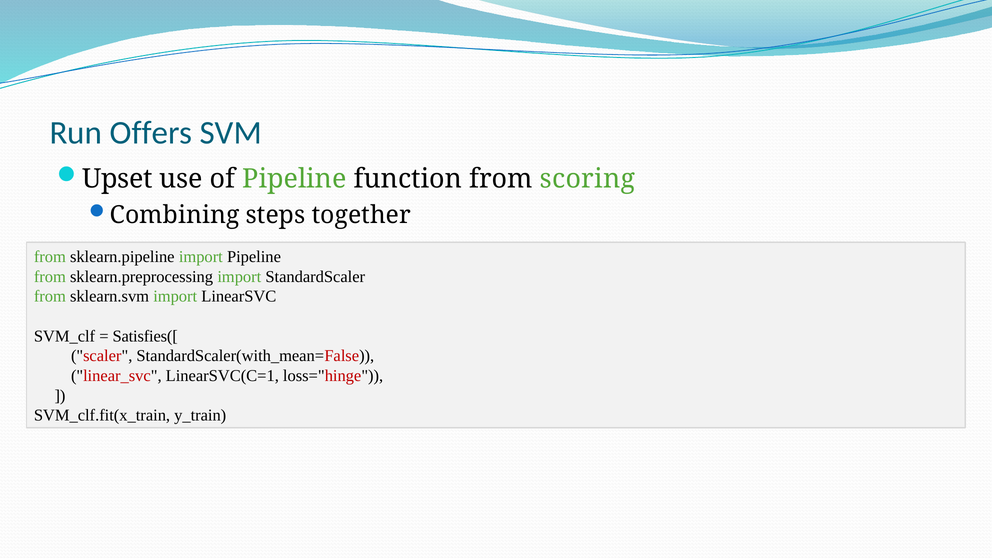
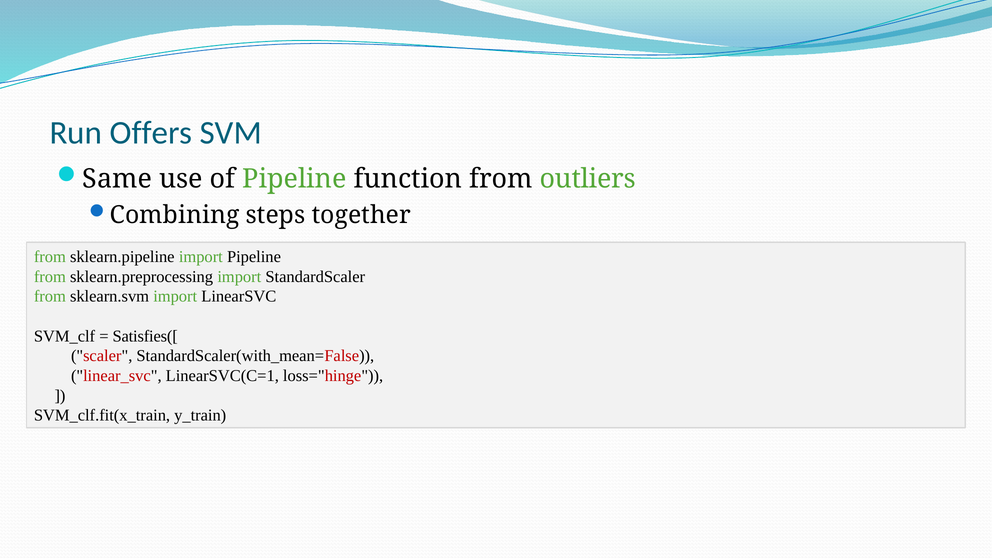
Upset: Upset -> Same
scoring: scoring -> outliers
